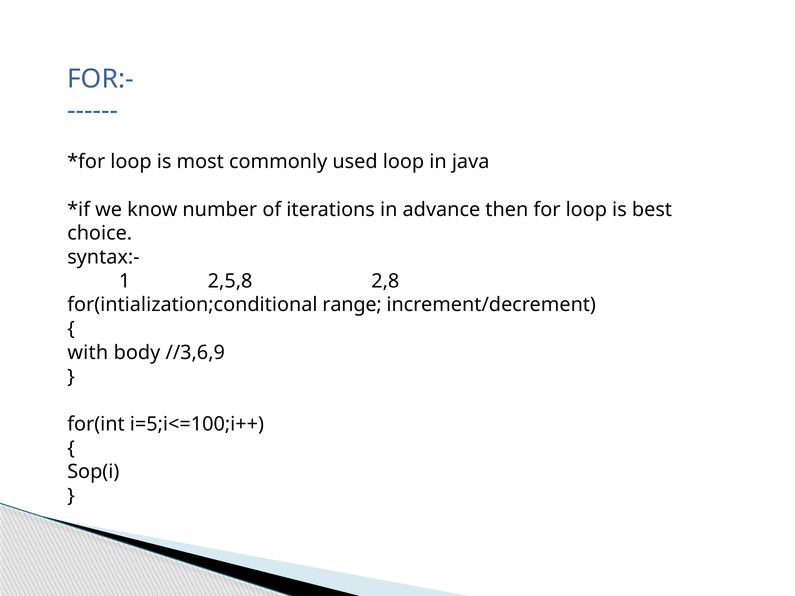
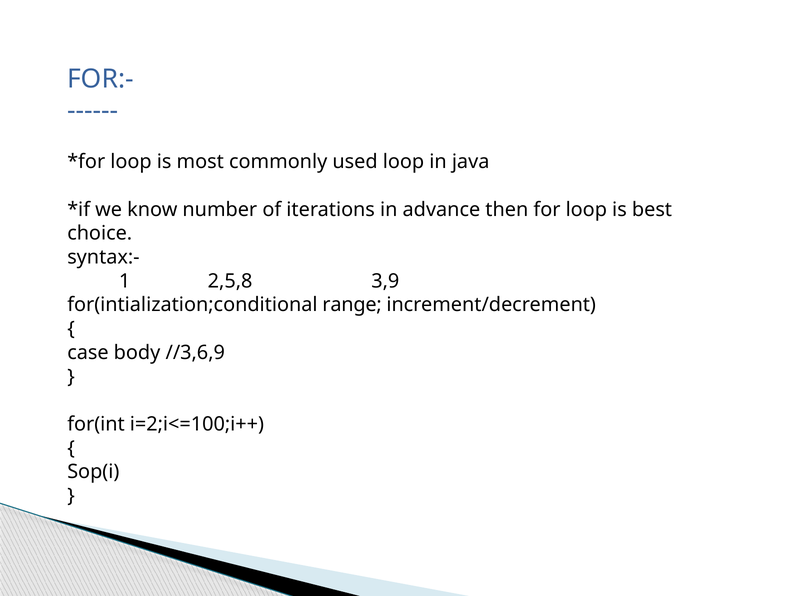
2,8: 2,8 -> 3,9
with: with -> case
i=5;i<=100;i++: i=5;i<=100;i++ -> i=2;i<=100;i++
